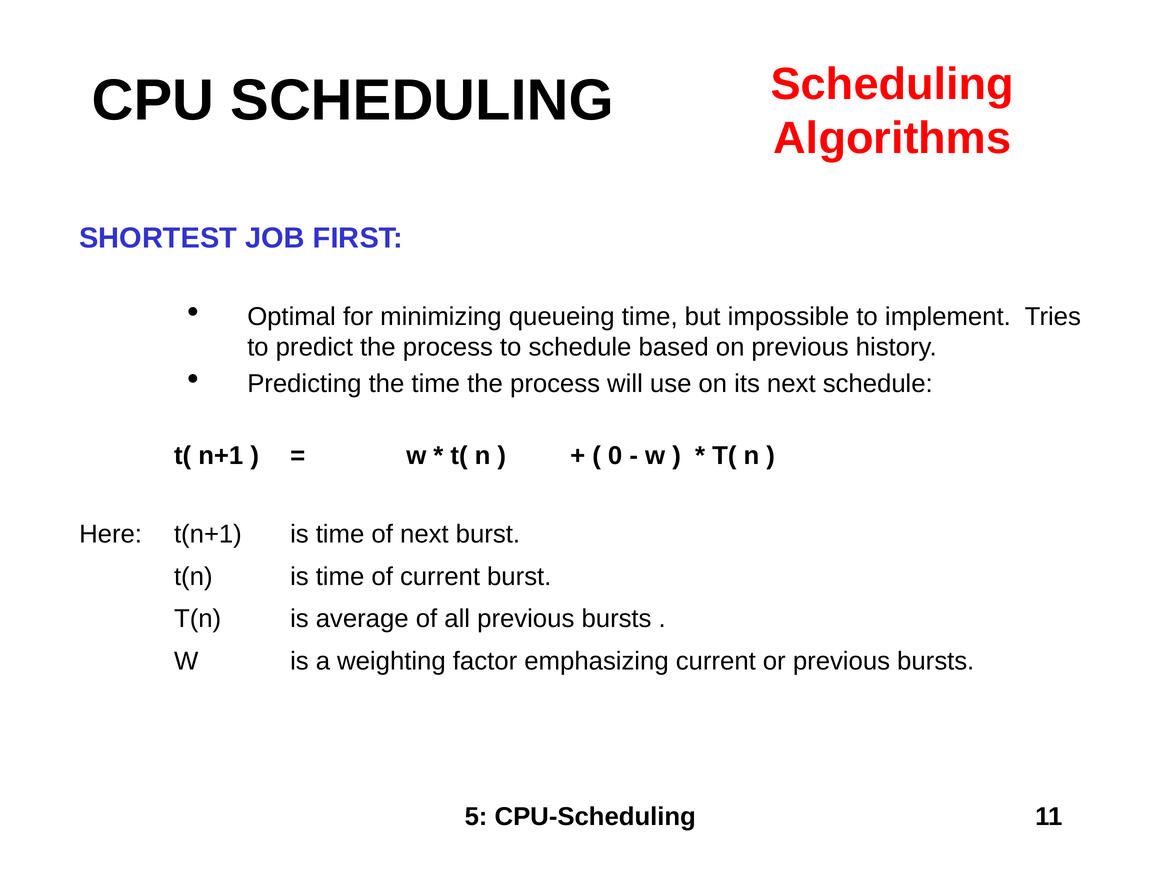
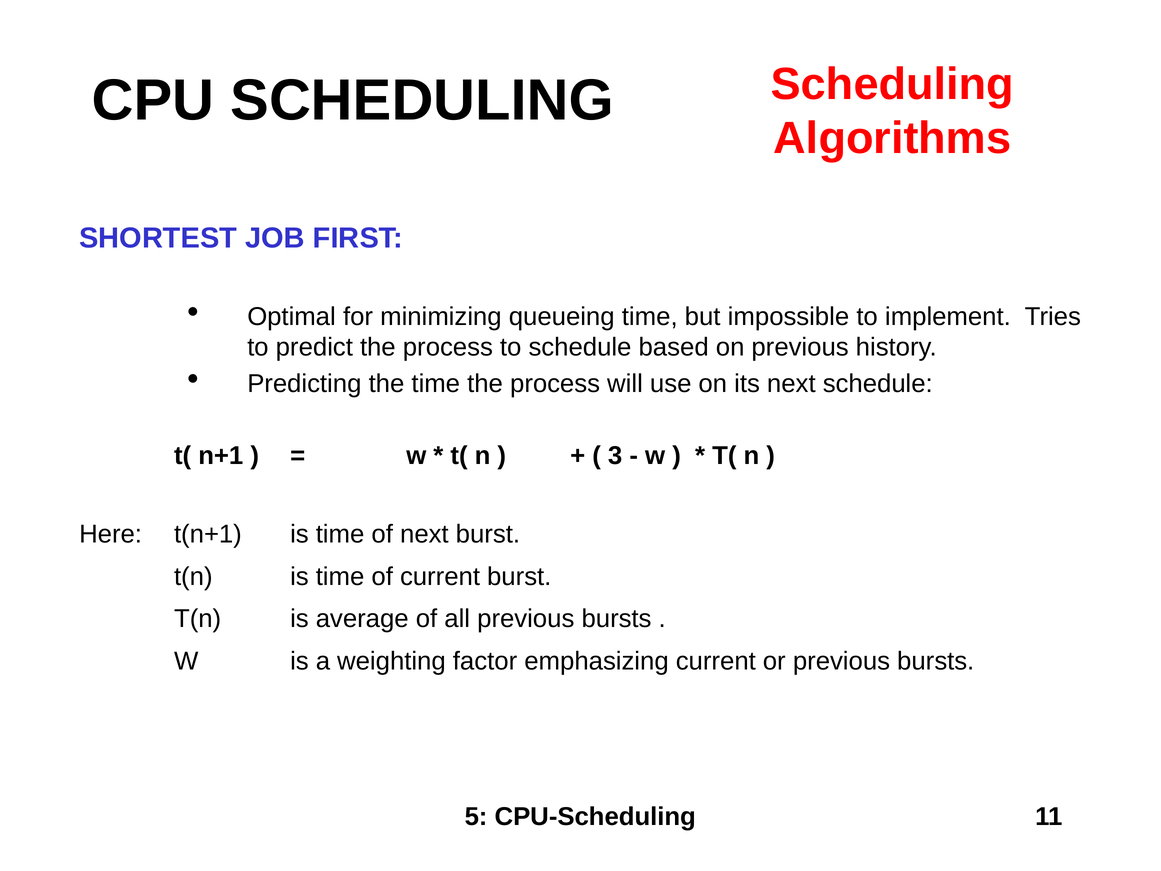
0: 0 -> 3
